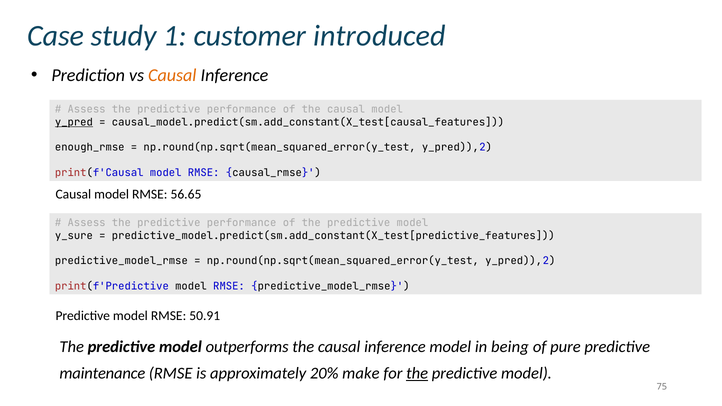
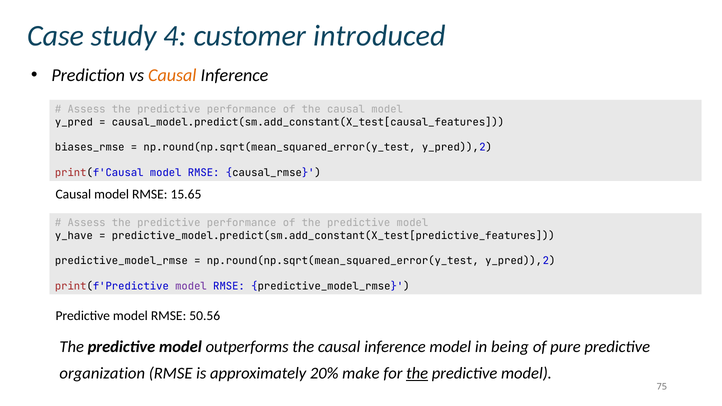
1: 1 -> 4
y_pred underline: present -> none
enough_rmse: enough_rmse -> biases_rmse
56.65: 56.65 -> 15.65
y_sure: y_sure -> y_have
model at (191, 286) colour: black -> purple
50.91: 50.91 -> 50.56
maintenance: maintenance -> organization
